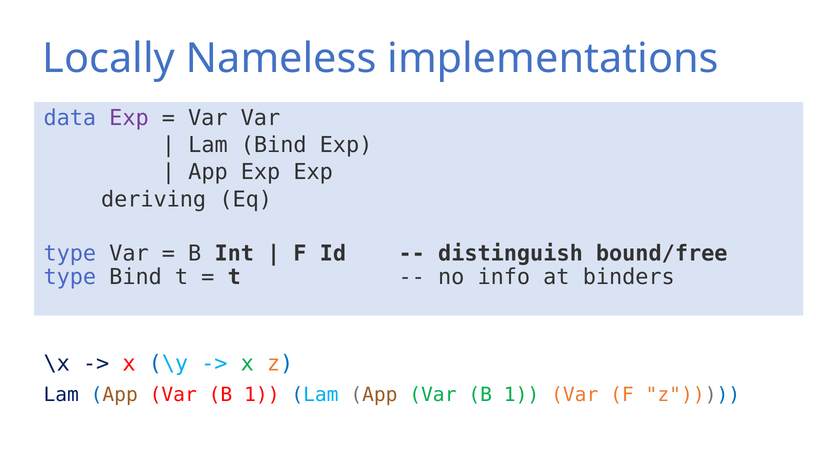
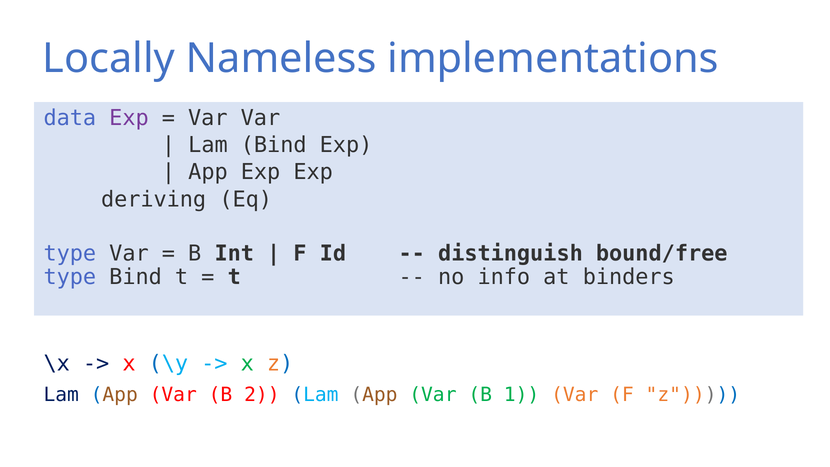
1 at (262, 395): 1 -> 2
